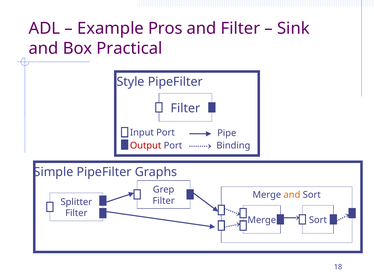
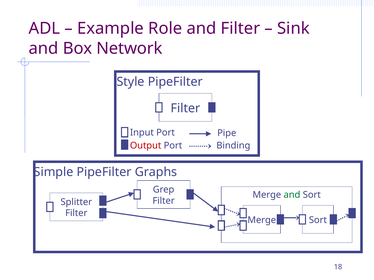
Pros: Pros -> Role
Practical: Practical -> Network
and at (292, 195) colour: orange -> green
